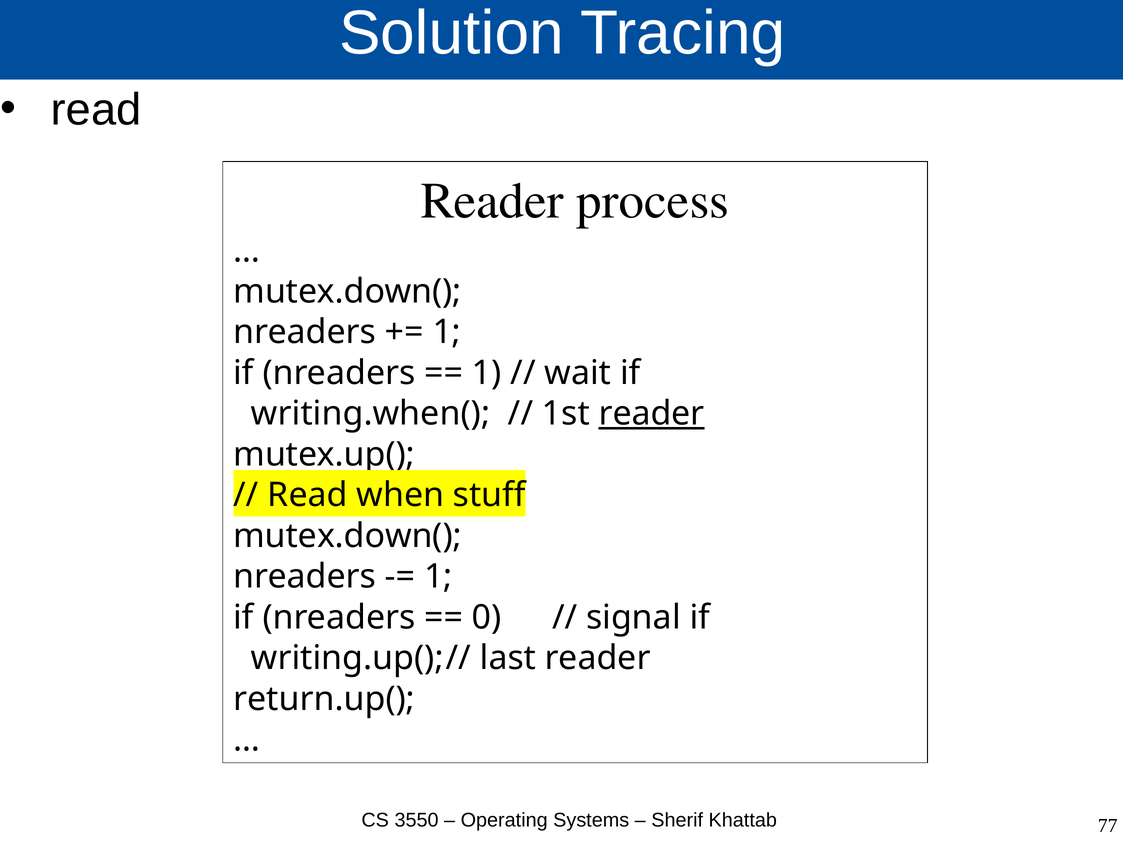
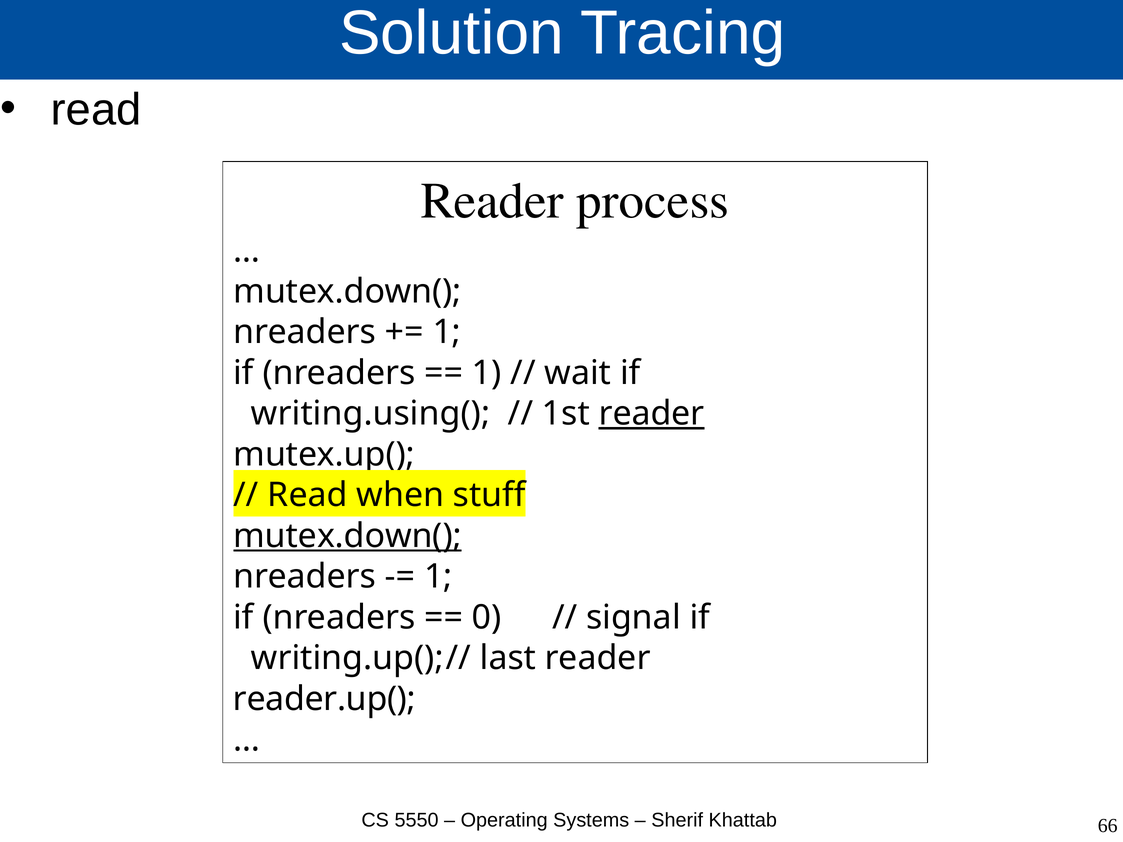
writing.when(: writing.when( -> writing.using(
mutex.down( at (348, 536) underline: none -> present
return.up(: return.up( -> reader.up(
3550: 3550 -> 5550
77: 77 -> 66
